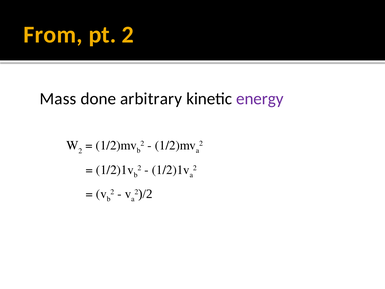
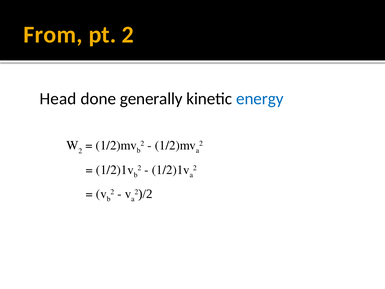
Mass: Mass -> Head
arbitrary: arbitrary -> generally
energy colour: purple -> blue
